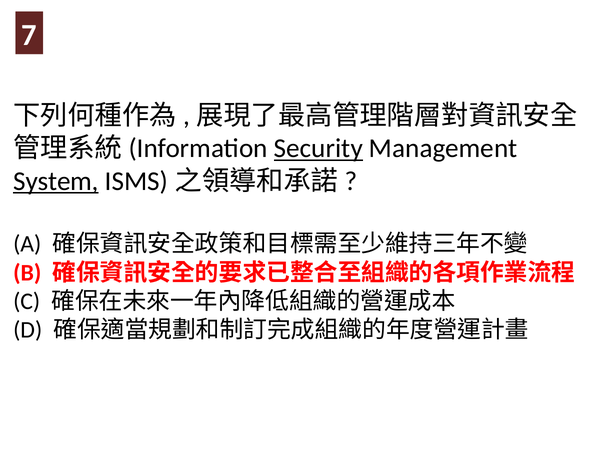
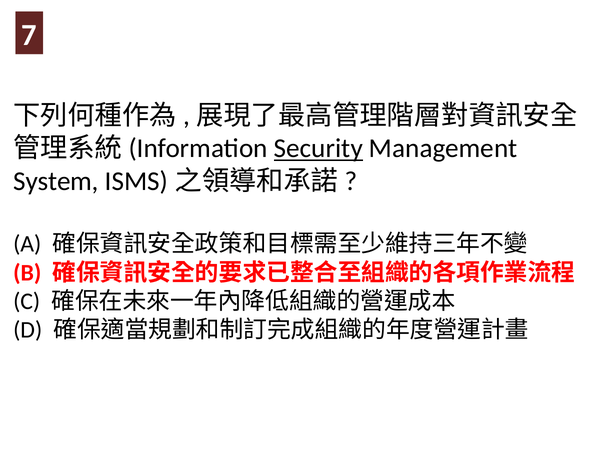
System underline: present -> none
